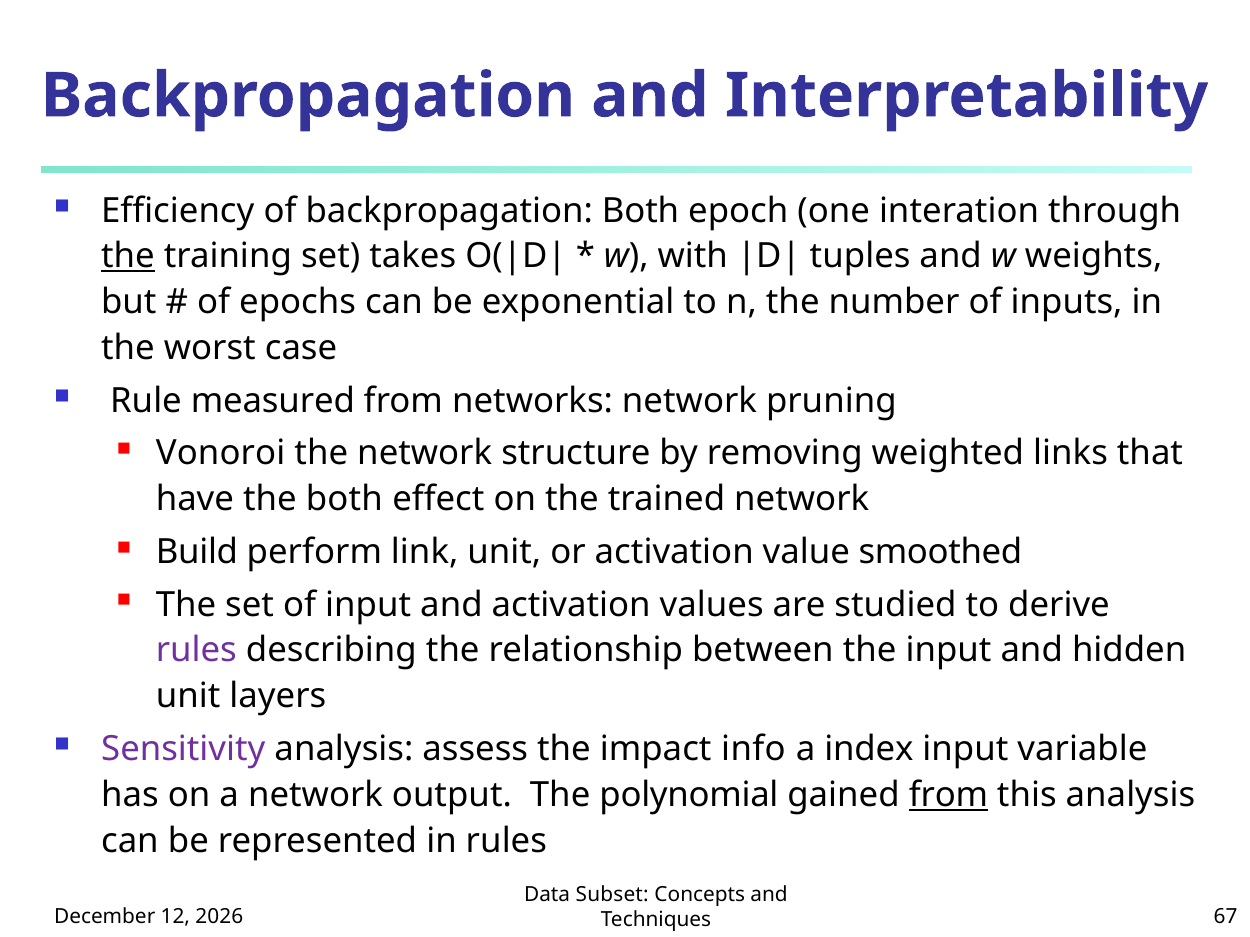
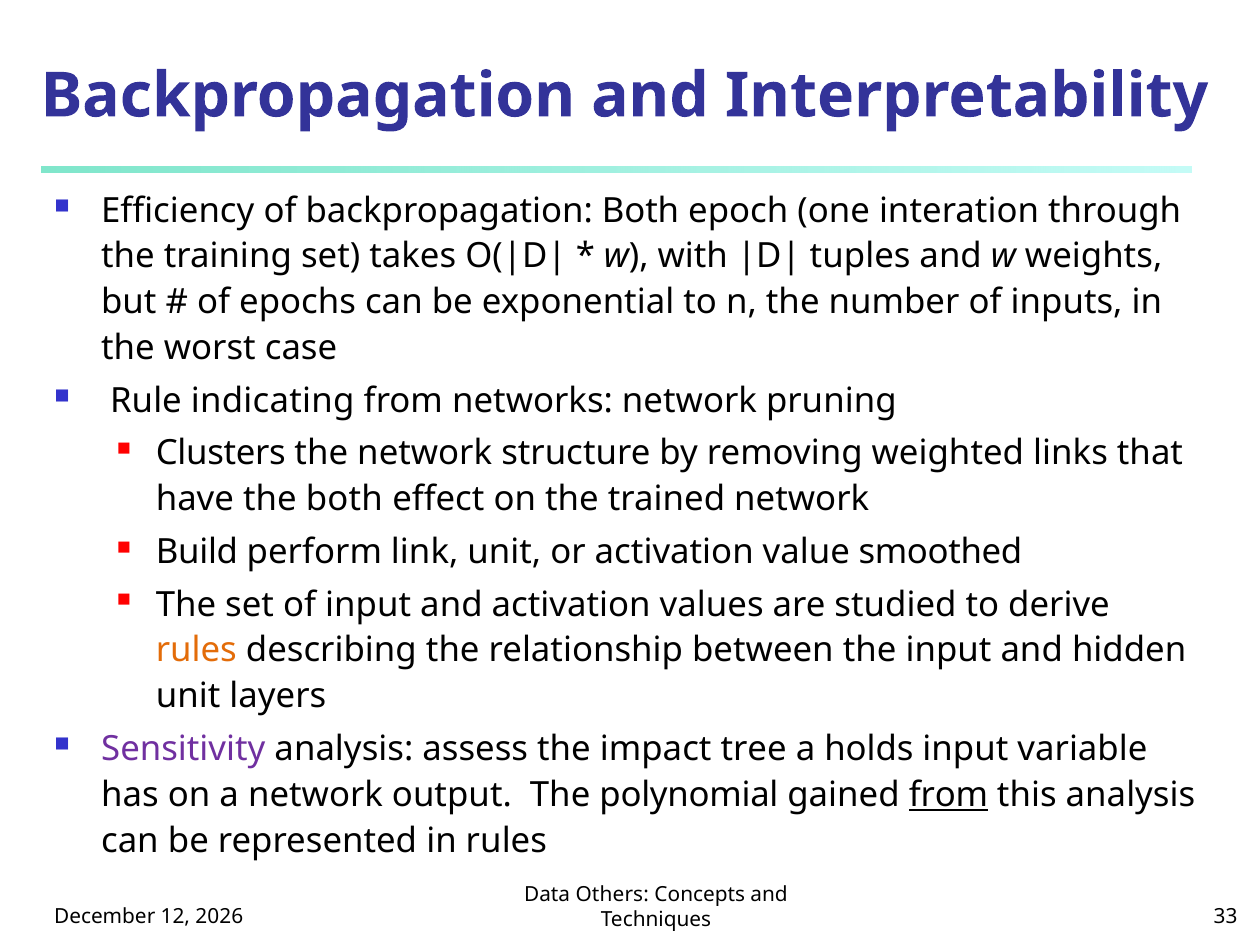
the at (128, 257) underline: present -> none
measured: measured -> indicating
Vonoroi: Vonoroi -> Clusters
rules at (196, 651) colour: purple -> orange
info: info -> tree
index: index -> holds
Subset: Subset -> Others
67: 67 -> 33
